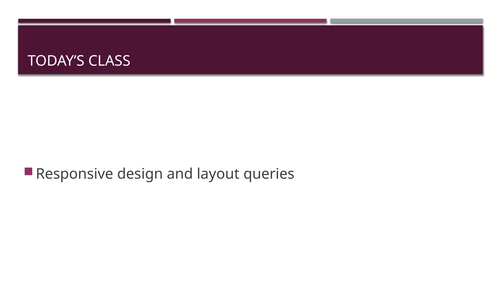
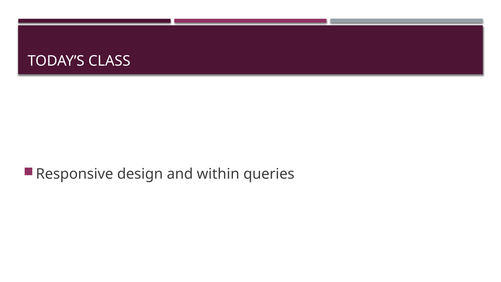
layout: layout -> within
